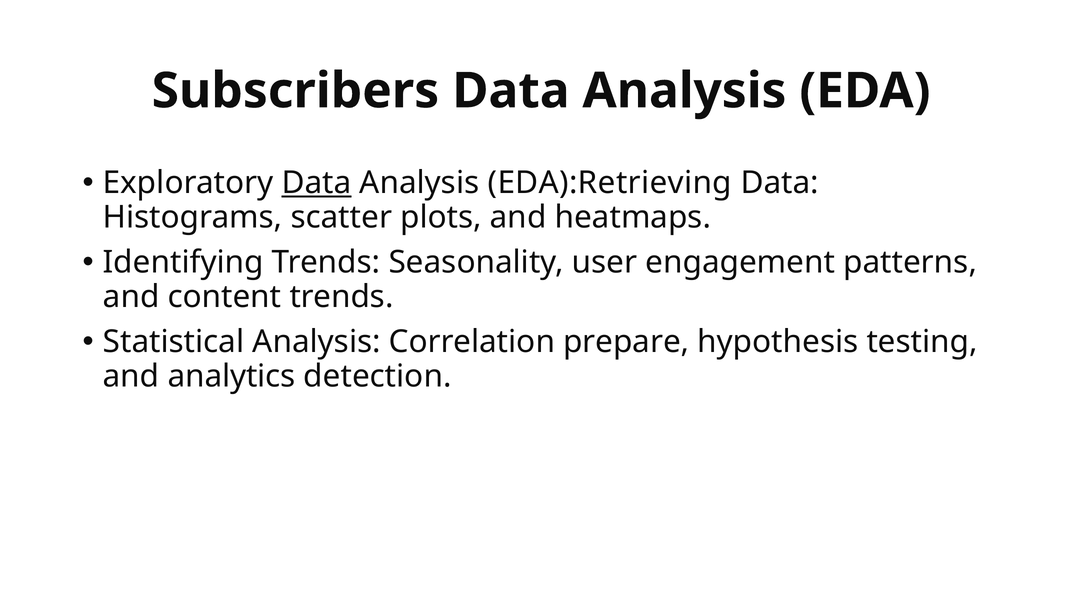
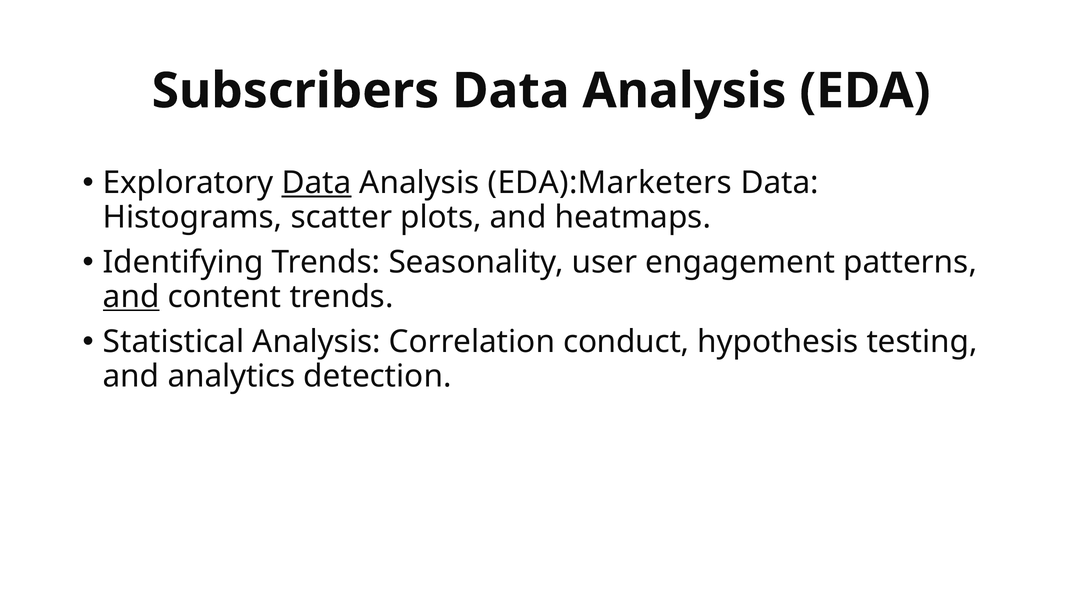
EDA):Retrieving: EDA):Retrieving -> EDA):Marketers
and at (131, 297) underline: none -> present
prepare: prepare -> conduct
